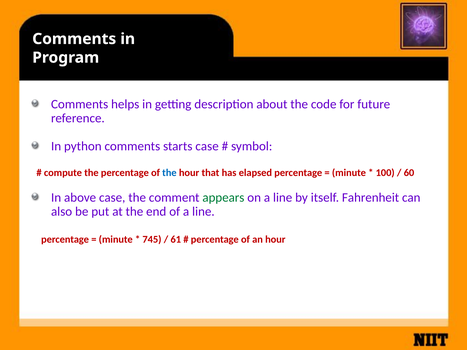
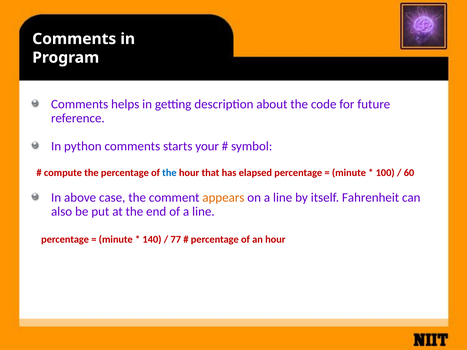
starts case: case -> your
appears colour: green -> orange
745: 745 -> 140
61: 61 -> 77
